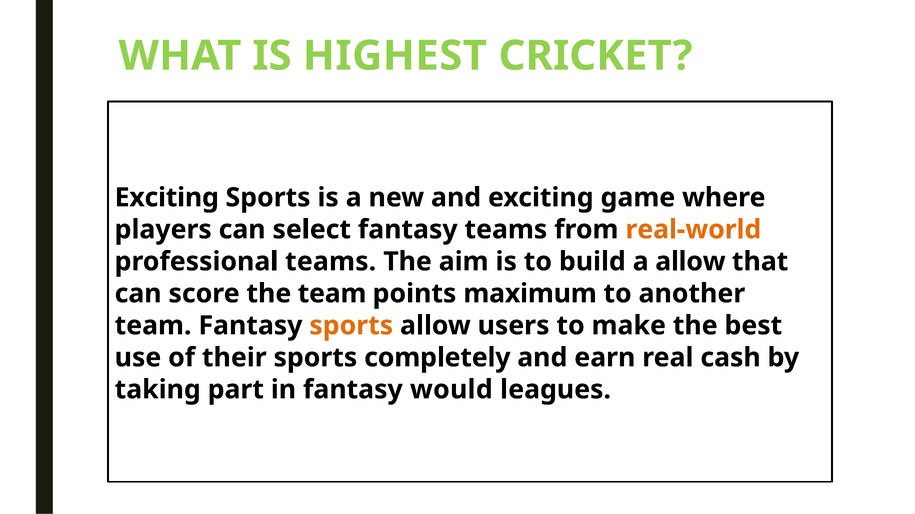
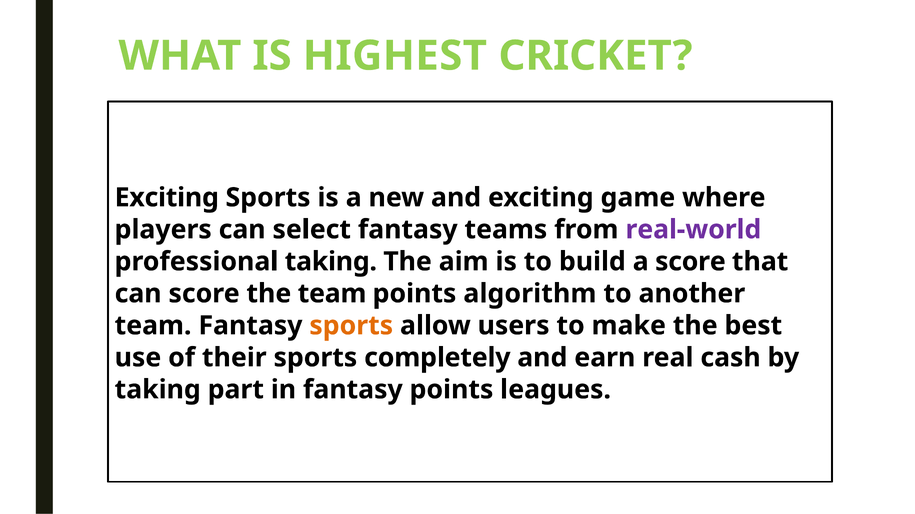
real-world colour: orange -> purple
professional teams: teams -> taking
a allow: allow -> score
maximum: maximum -> algorithm
fantasy would: would -> points
